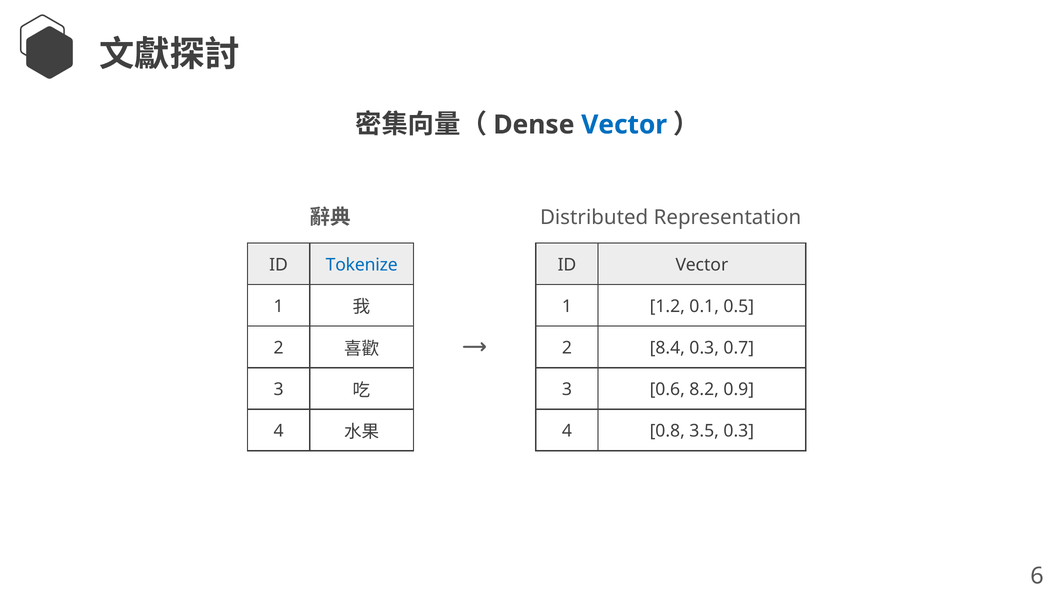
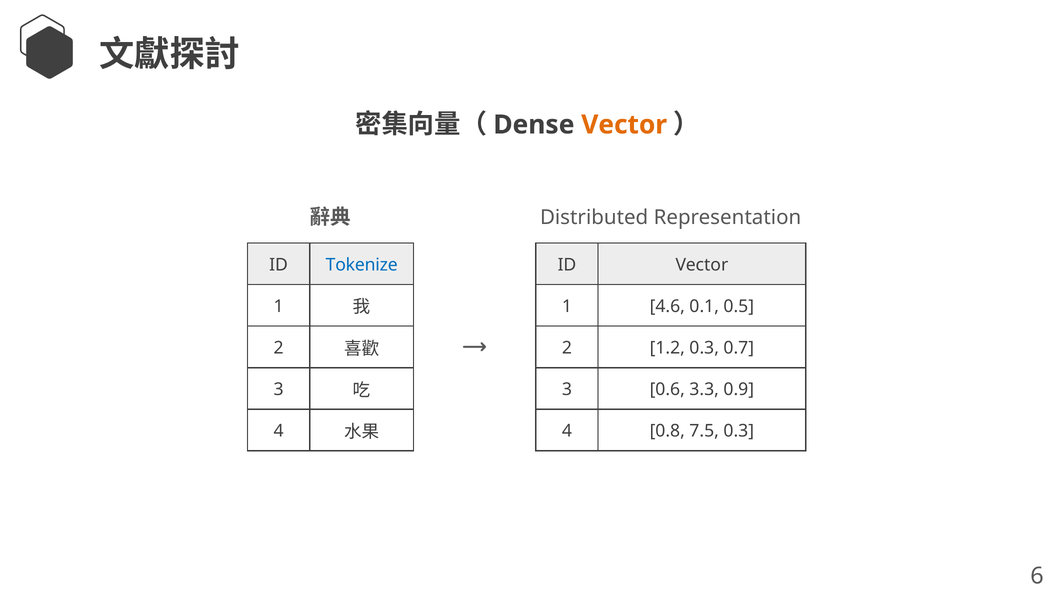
Vector at (624, 125) colour: blue -> orange
1.2: 1.2 -> 4.6
8.4: 8.4 -> 1.2
8.2: 8.2 -> 3.3
3.5: 3.5 -> 7.5
